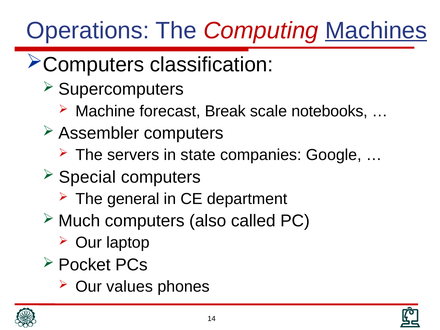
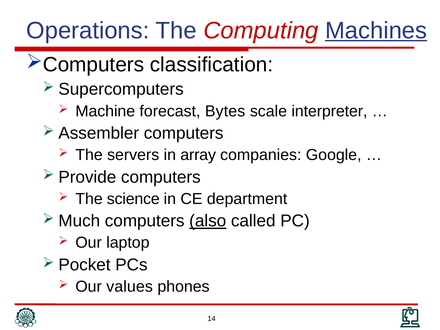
Break: Break -> Bytes
notebooks: notebooks -> interpreter
state: state -> array
Special: Special -> Provide
general: general -> science
also underline: none -> present
